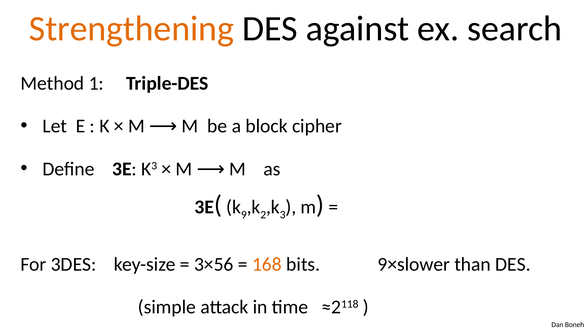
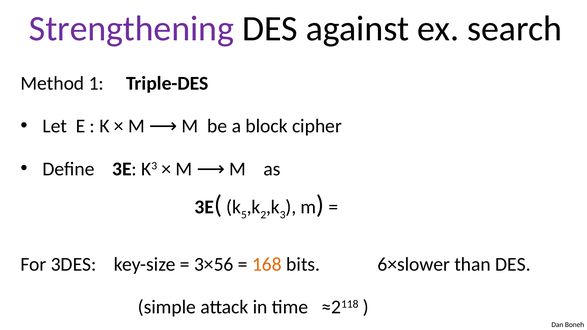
Strengthening colour: orange -> purple
9: 9 -> 5
9×slower: 9×slower -> 6×slower
